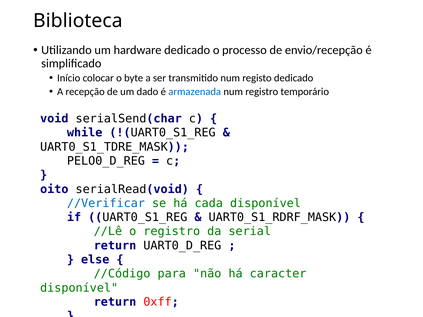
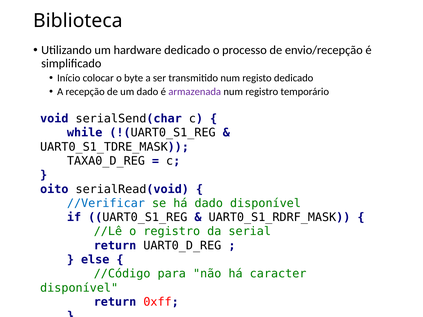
armazenada colour: blue -> purple
PELO0_D_REG: PELO0_D_REG -> TAXA0_D_REG
há cada: cada -> dado
